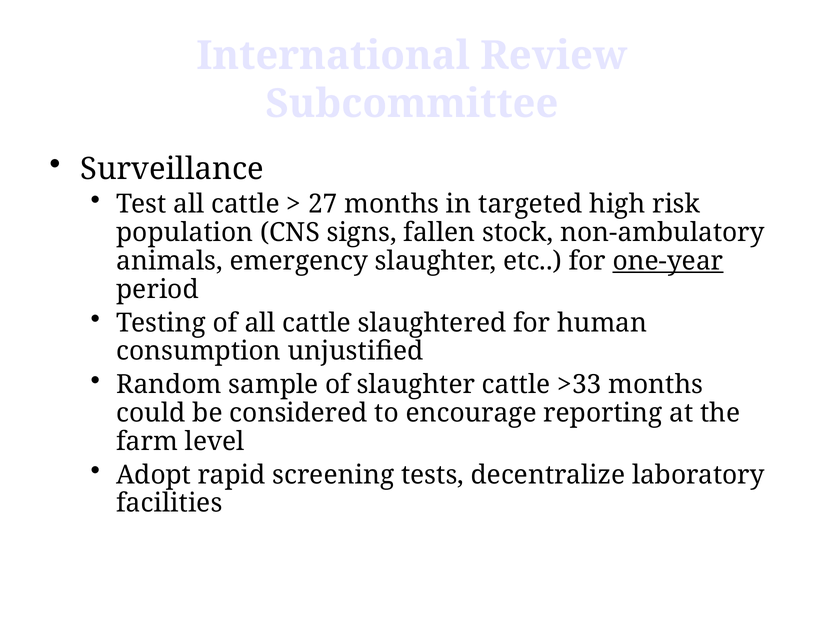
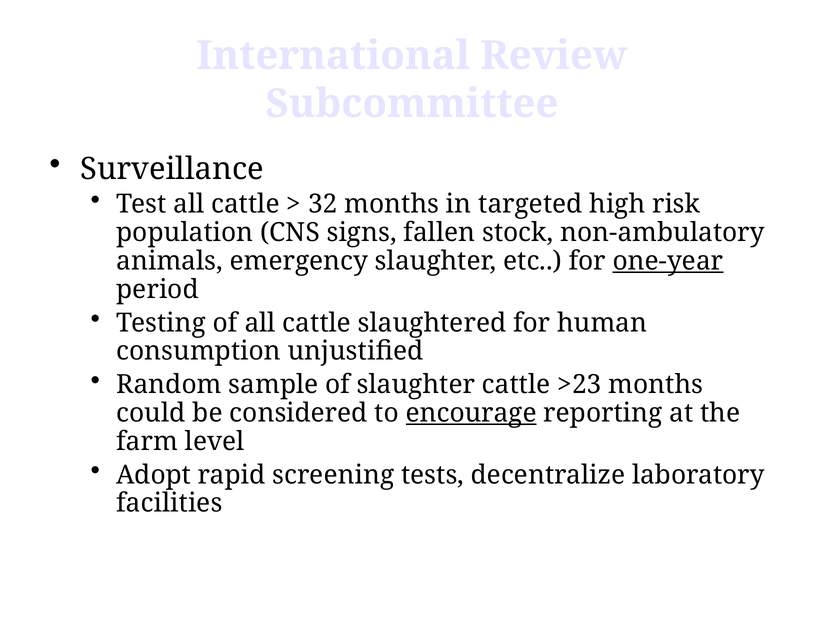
27: 27 -> 32
>33: >33 -> >23
encourage underline: none -> present
